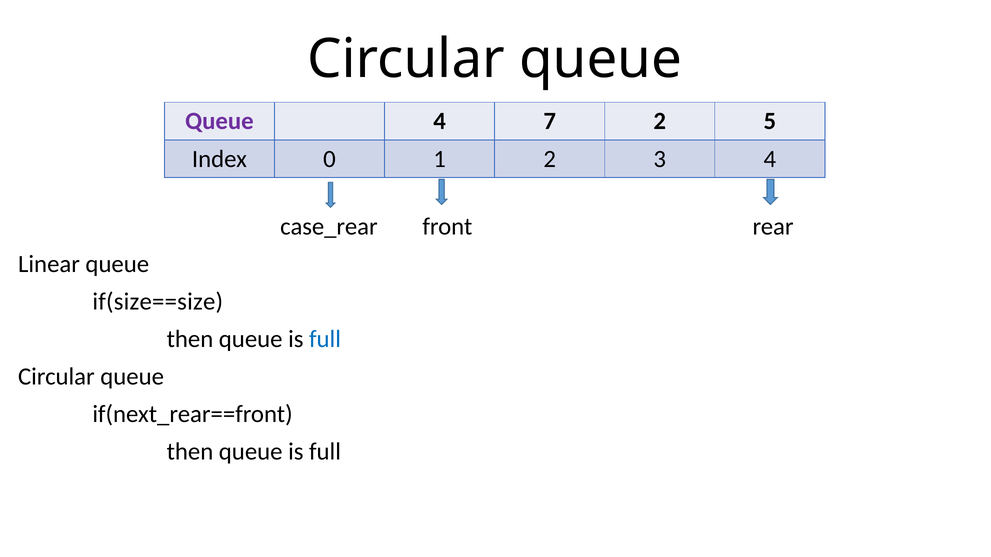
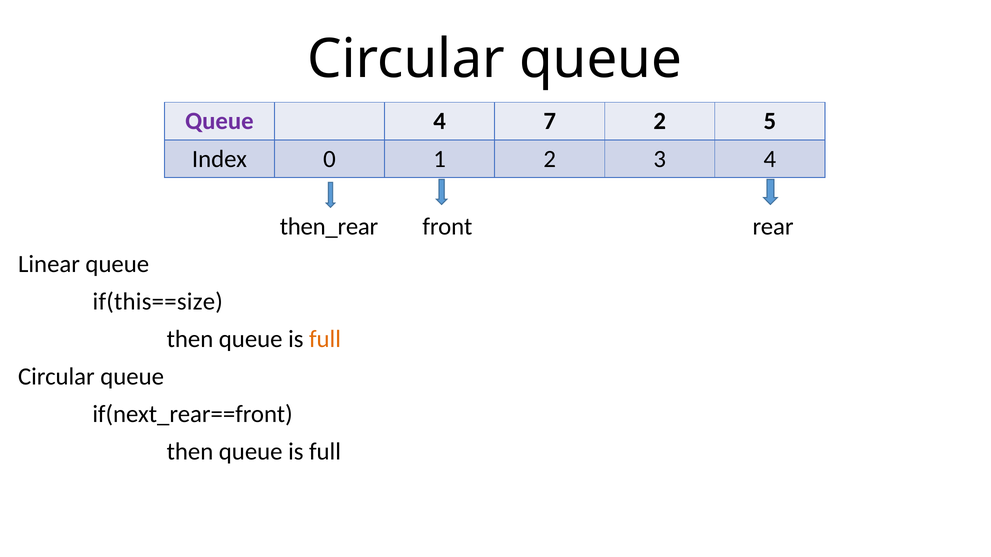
case_rear: case_rear -> then_rear
if(size==size: if(size==size -> if(this==size
full at (325, 339) colour: blue -> orange
